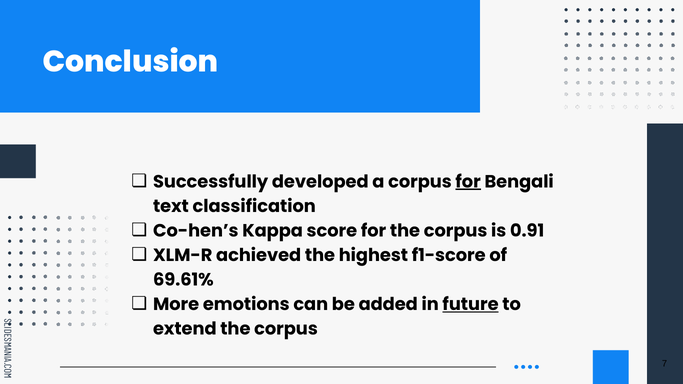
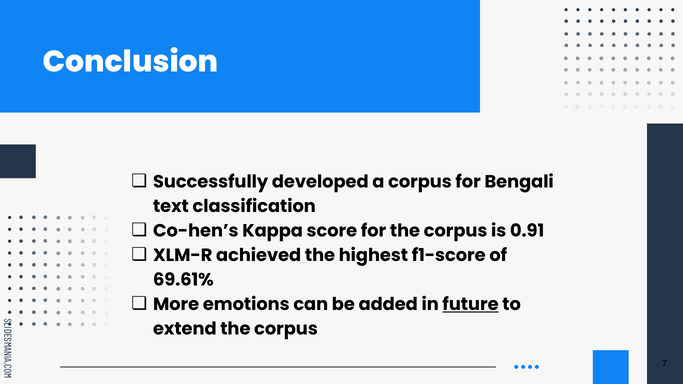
for at (468, 182) underline: present -> none
